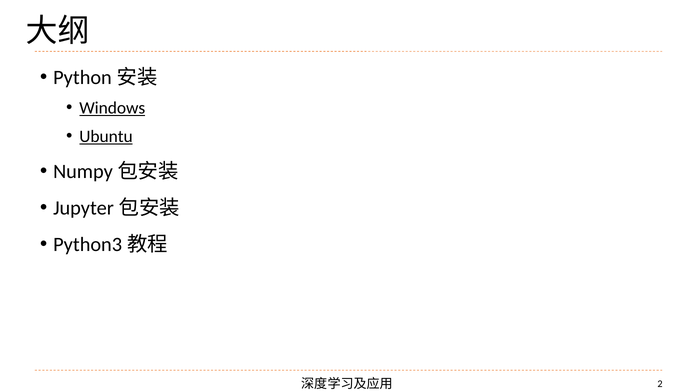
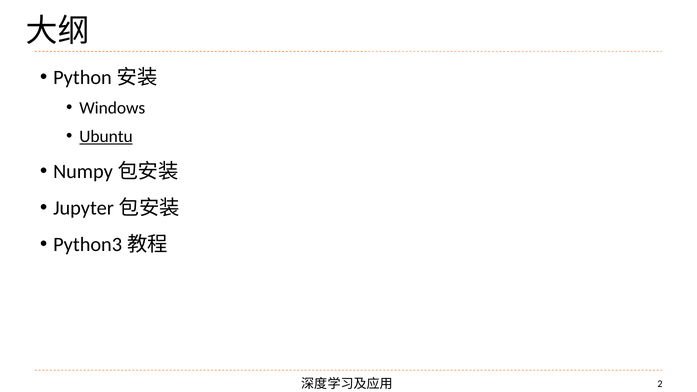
Windows underline: present -> none
